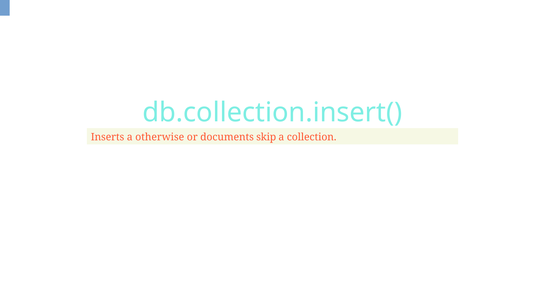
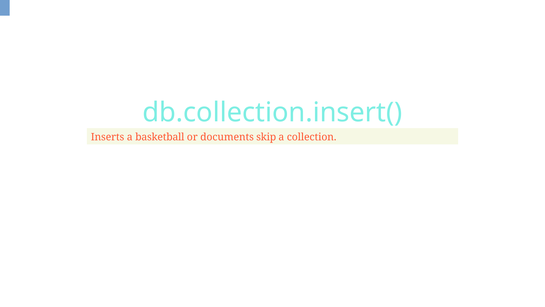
otherwise: otherwise -> basketball
